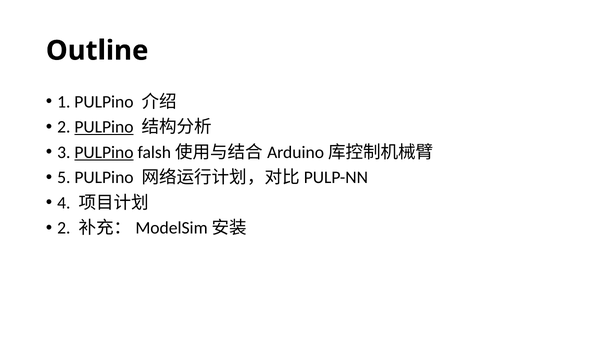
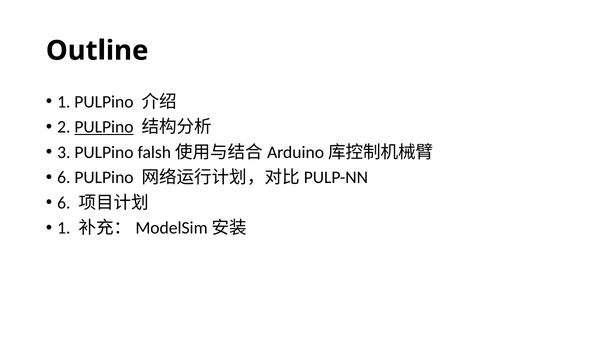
PULPino at (104, 152) underline: present -> none
5 at (64, 177): 5 -> 6
4 at (64, 203): 4 -> 6
2 at (64, 228): 2 -> 1
